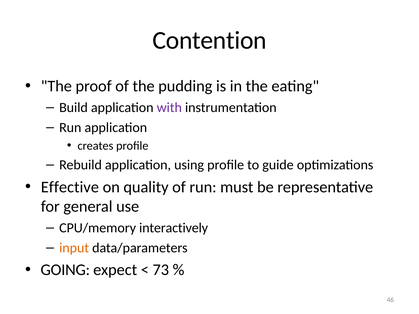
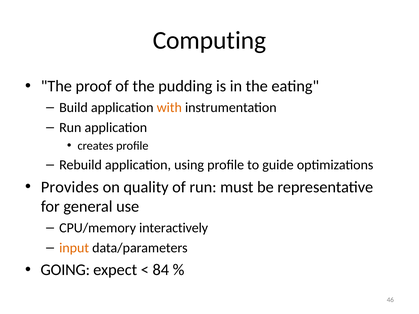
Contention: Contention -> Computing
with colour: purple -> orange
Effective: Effective -> Provides
73: 73 -> 84
